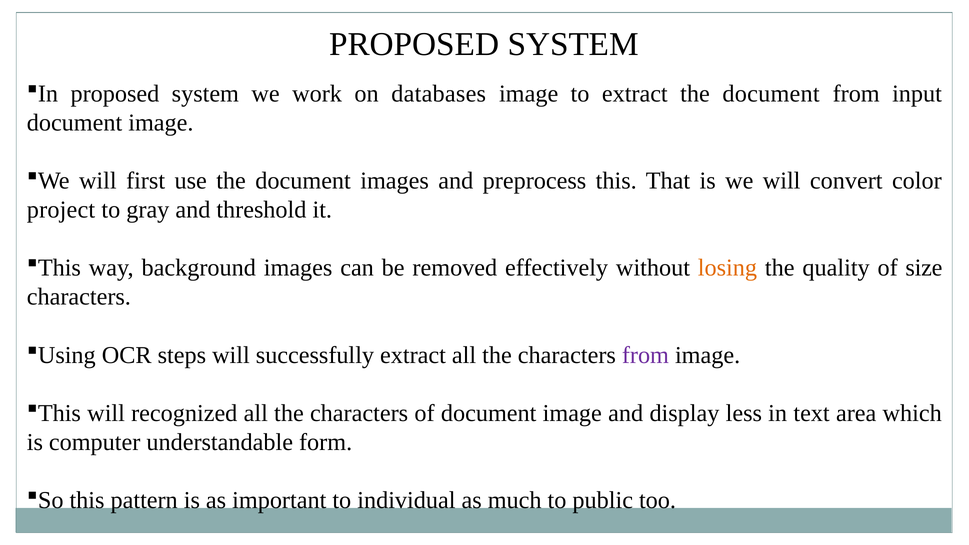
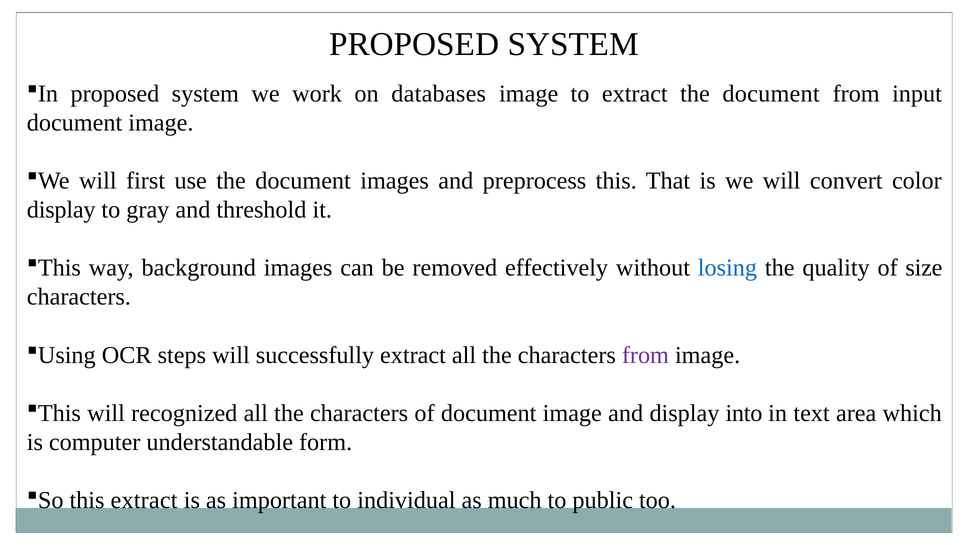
project at (61, 210): project -> display
losing colour: orange -> blue
less: less -> into
this pattern: pattern -> extract
